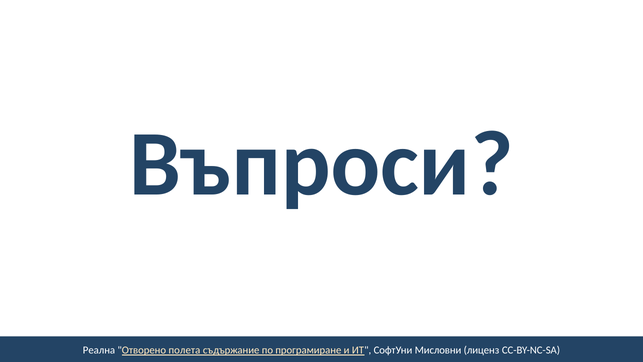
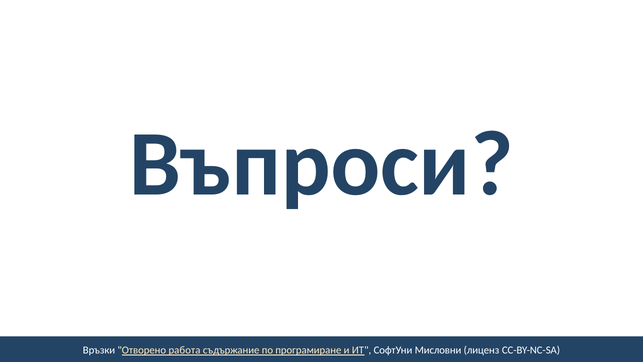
Реална: Реална -> Връзки
полета: полета -> работа
